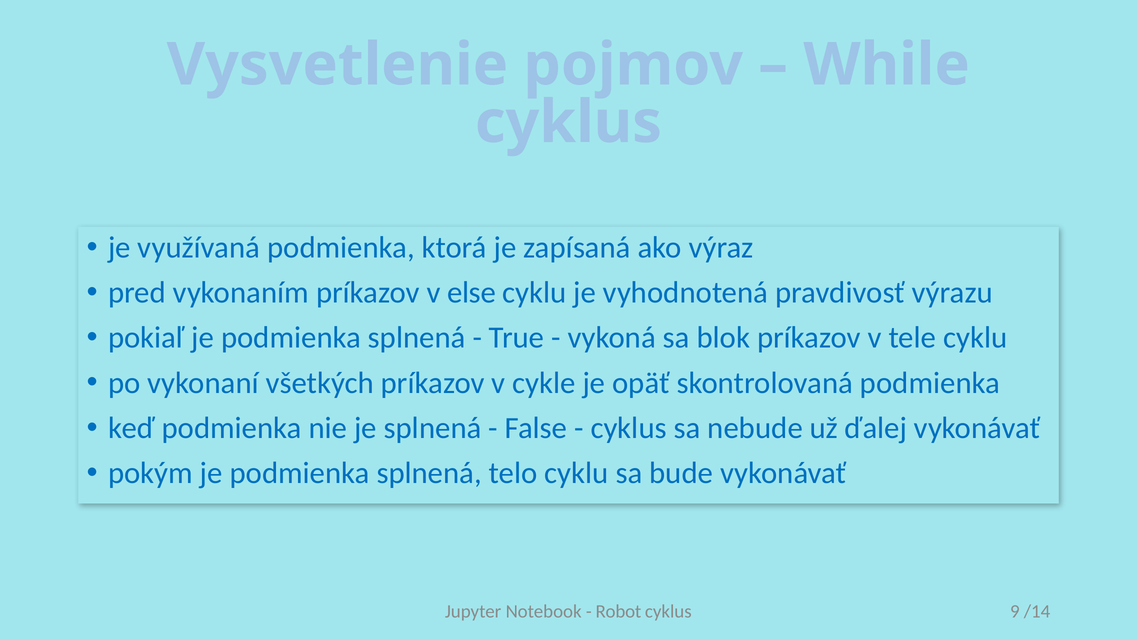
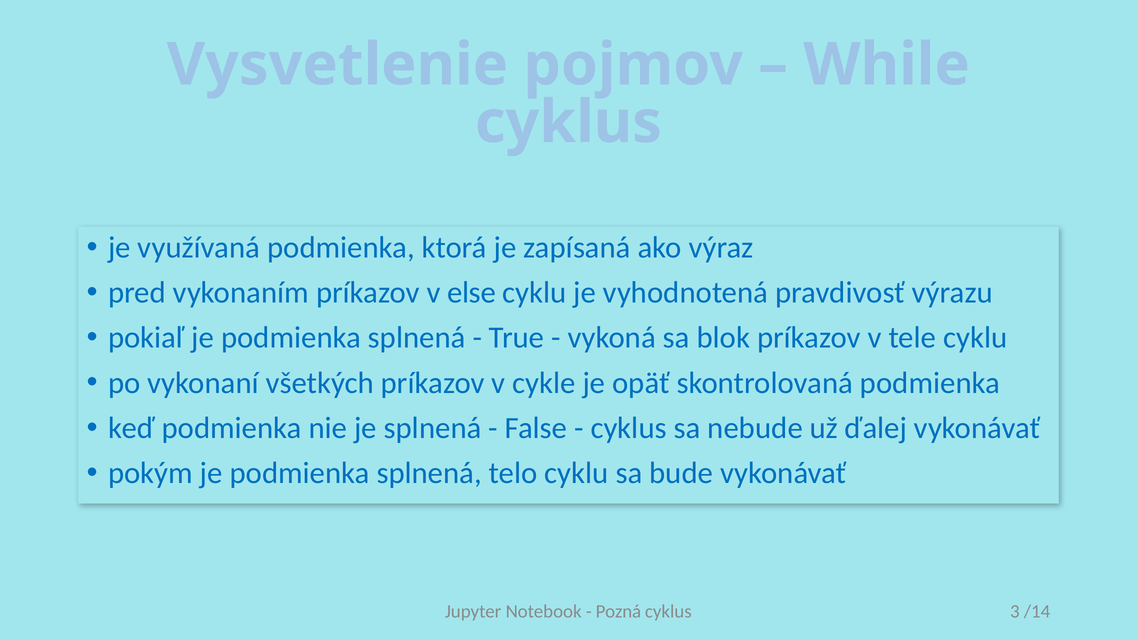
Robot: Robot -> Pozná
9: 9 -> 3
